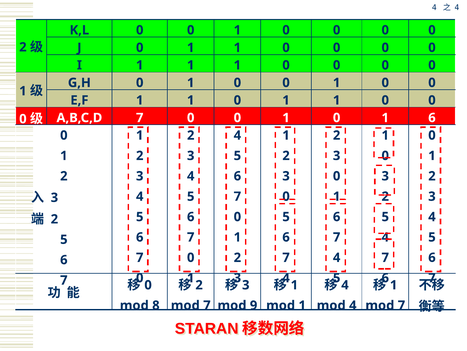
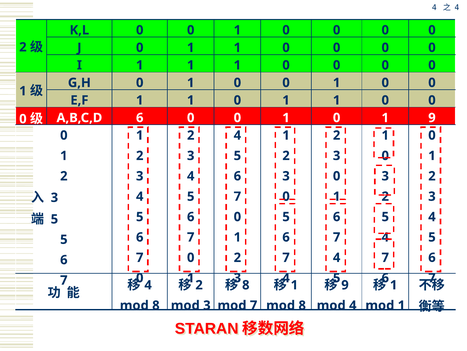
A,B,C,D 7: 7 -> 6
1 0 1 6: 6 -> 9
2 at (54, 219): 2 -> 5
0 at (148, 285): 0 -> 4
3 at (246, 285): 3 -> 8
4 at (345, 285): 4 -> 9
7 at (207, 305): 7 -> 3
mod 9: 9 -> 7
1 at (302, 305): 1 -> 8
7 at (401, 305): 7 -> 1
